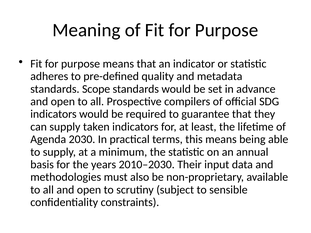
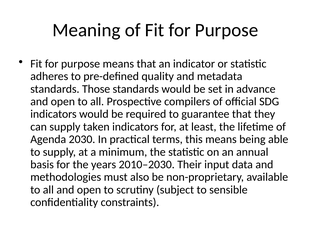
Scope: Scope -> Those
